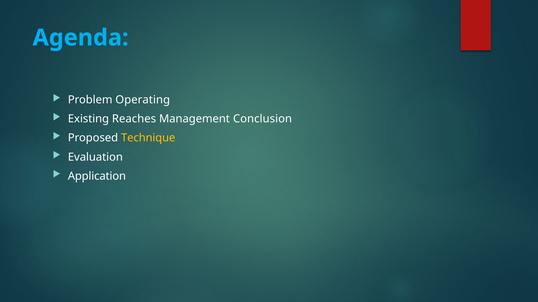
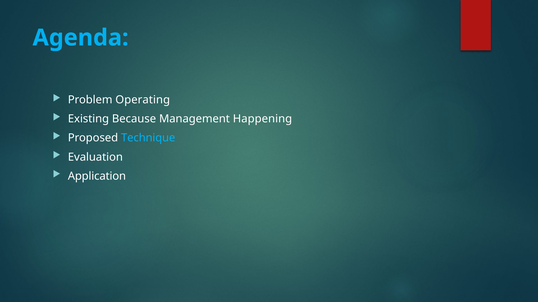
Reaches: Reaches -> Because
Conclusion: Conclusion -> Happening
Technique colour: yellow -> light blue
